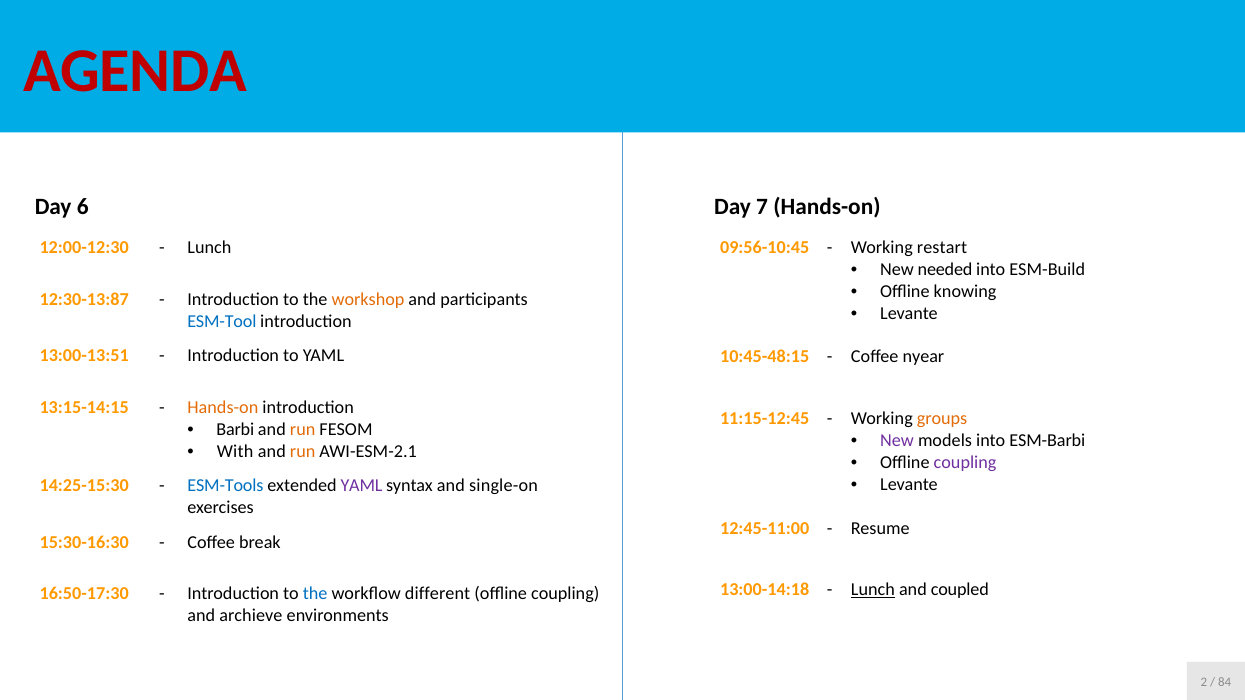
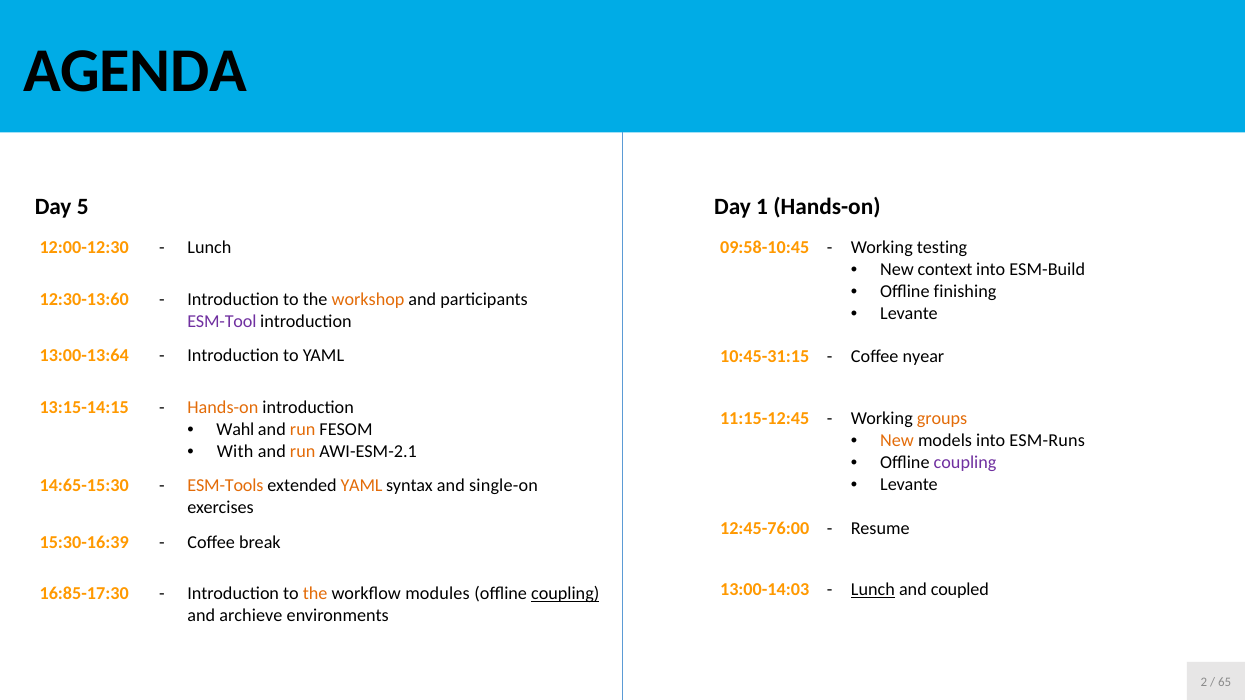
AGENDA colour: red -> black
6: 6 -> 5
7: 7 -> 1
09:56-10:45: 09:56-10:45 -> 09:58-10:45
restart: restart -> testing
needed: needed -> context
knowing: knowing -> finishing
12:30-13:87: 12:30-13:87 -> 12:30-13:60
ESM-Tool colour: blue -> purple
13:00-13:51: 13:00-13:51 -> 13:00-13:64
10:45-48:15: 10:45-48:15 -> 10:45-31:15
Barbi: Barbi -> Wahl
New at (897, 441) colour: purple -> orange
ESM-Barbi: ESM-Barbi -> ESM-Runs
14:25-15:30: 14:25-15:30 -> 14:65-15:30
ESM-Tools colour: blue -> orange
YAML at (362, 486) colour: purple -> orange
12:45-11:00: 12:45-11:00 -> 12:45-76:00
15:30-16:30: 15:30-16:30 -> 15:30-16:39
13:00-14:18: 13:00-14:18 -> 13:00-14:03
16:50-17:30: 16:50-17:30 -> 16:85-17:30
the at (315, 594) colour: blue -> orange
different: different -> modules
coupling at (565, 594) underline: none -> present
84: 84 -> 65
